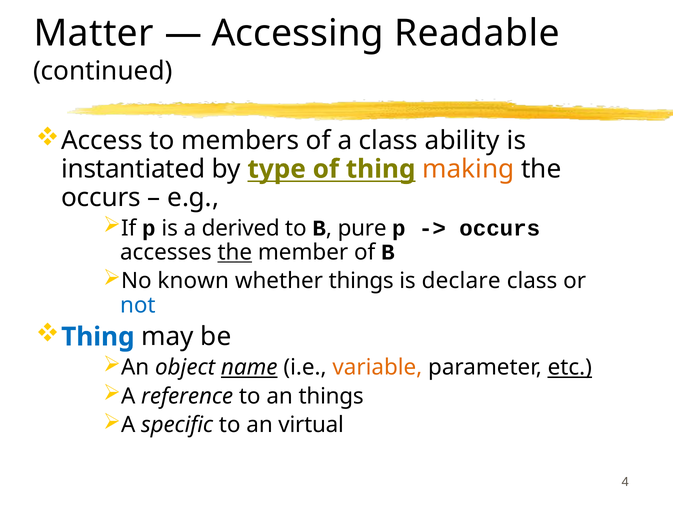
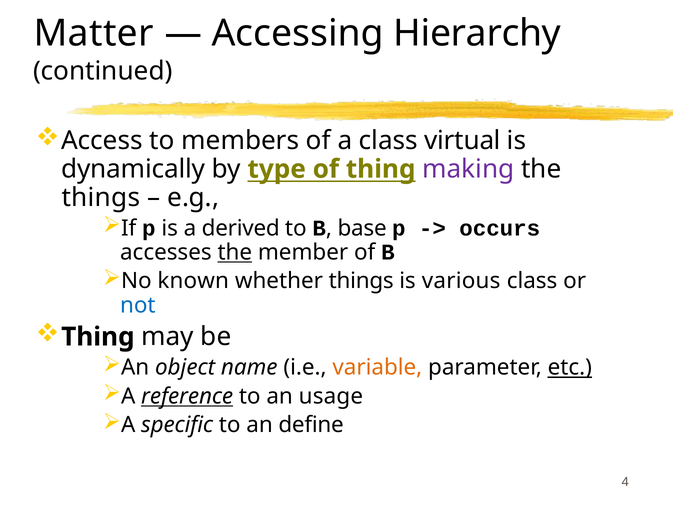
Readable: Readable -> Hierarchy
ability: ability -> virtual
instantiated: instantiated -> dynamically
making colour: orange -> purple
occurs at (101, 197): occurs -> things
pure: pure -> base
declare: declare -> various
Thing at (98, 337) colour: blue -> black
name underline: present -> none
reference underline: none -> present
an things: things -> usage
virtual: virtual -> define
